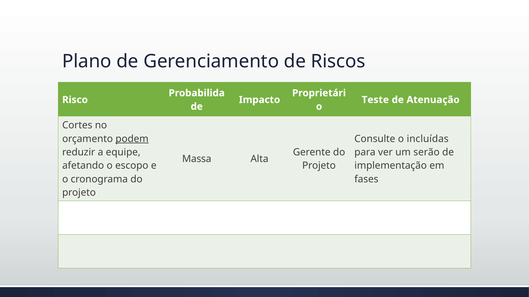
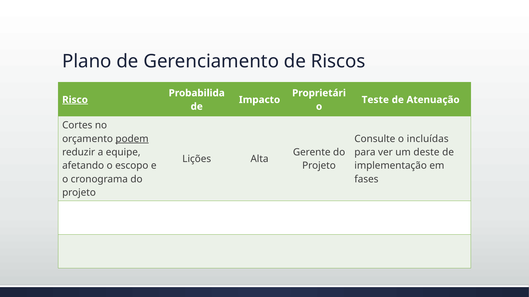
Risco underline: none -> present
serão: serão -> deste
Massa: Massa -> Lições
